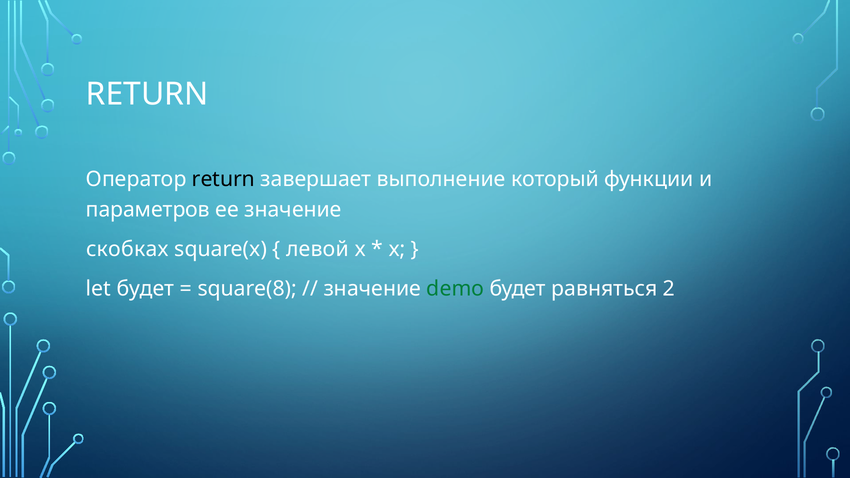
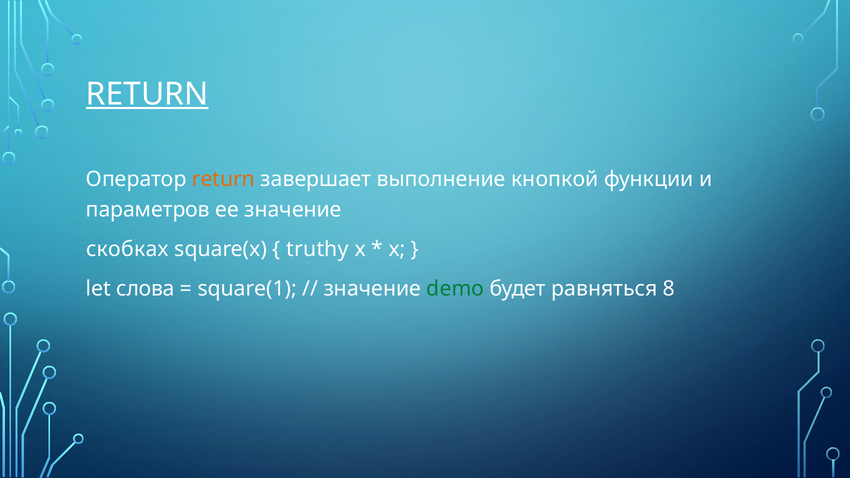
RETURN at (147, 94) underline: none -> present
return at (223, 179) colour: black -> orange
который: который -> кнопкой
левой: левой -> truthy
let будет: будет -> слова
square(8: square(8 -> square(1
2: 2 -> 8
